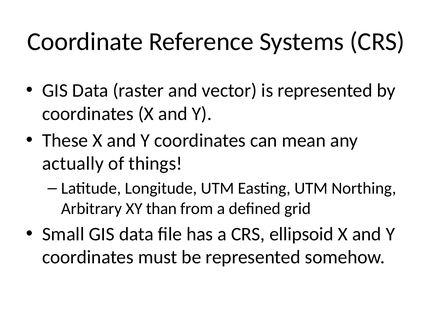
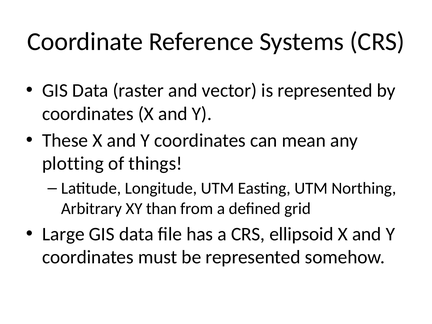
actually: actually -> plotting
Small: Small -> Large
